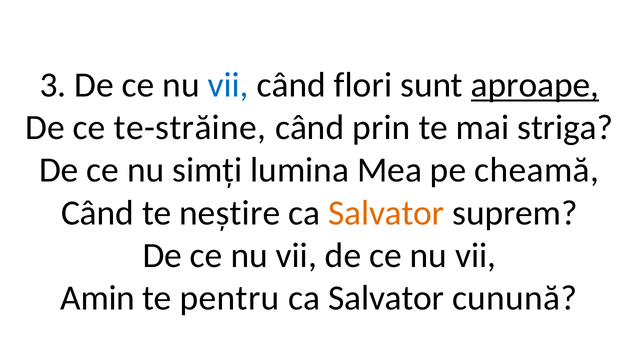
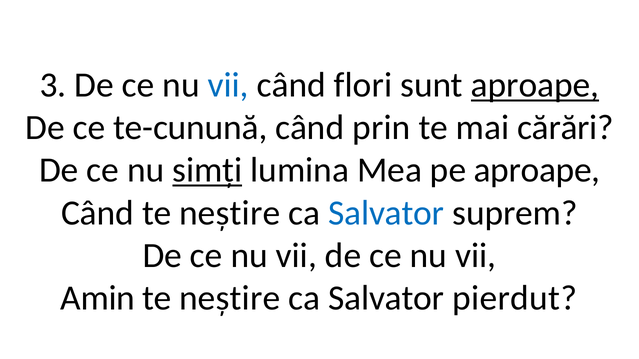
te-străine: te-străine -> te-cunună
striga: striga -> cărări
simți underline: none -> present
pe cheamă: cheamă -> aproape
Salvator at (386, 213) colour: orange -> blue
pentru at (230, 298): pentru -> neștire
cunună: cunună -> pierdut
